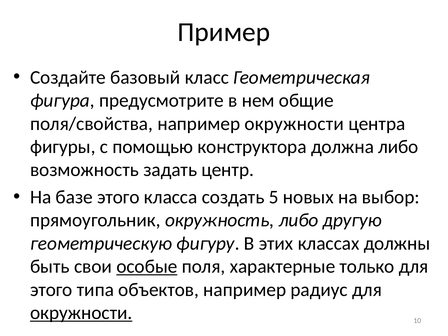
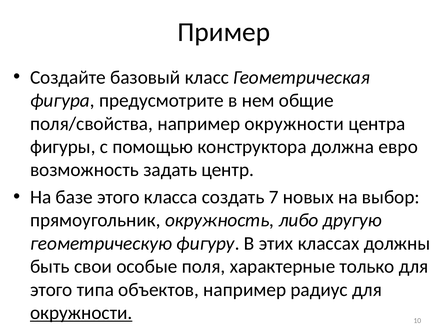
должна либо: либо -> евро
5: 5 -> 7
особые underline: present -> none
